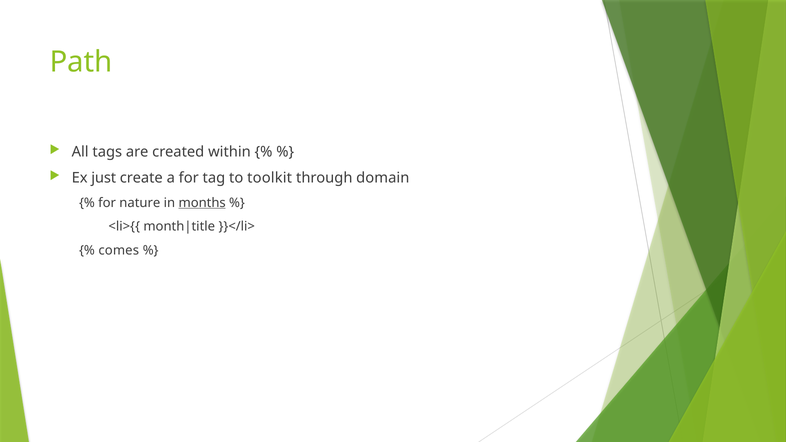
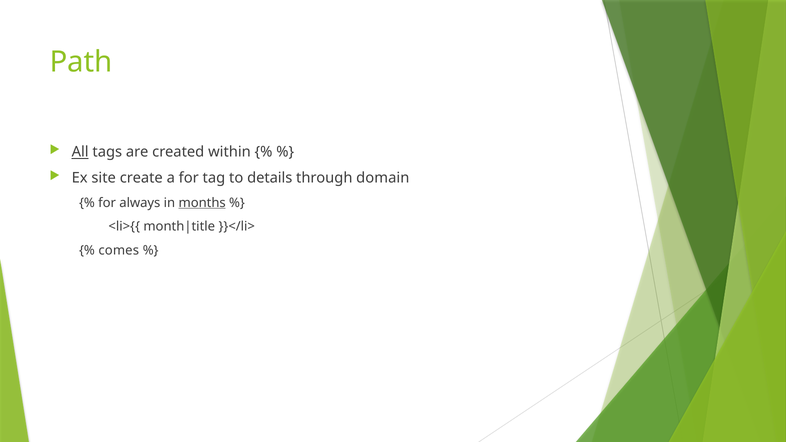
All underline: none -> present
just: just -> site
toolkit: toolkit -> details
nature: nature -> always
